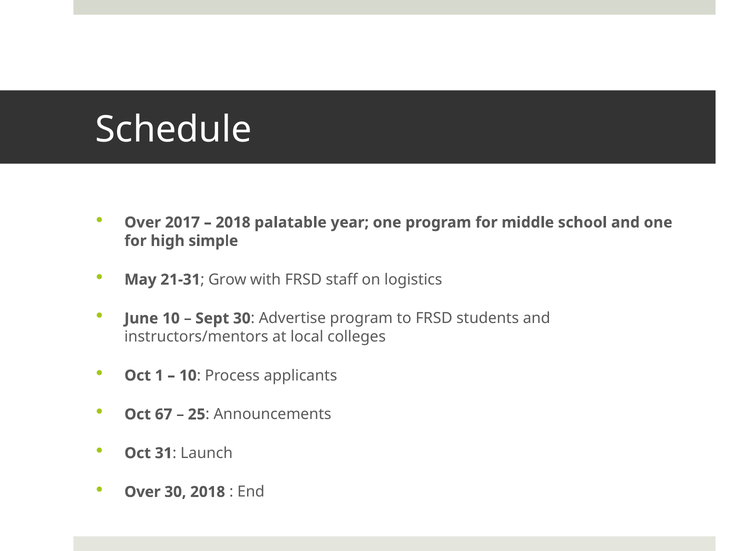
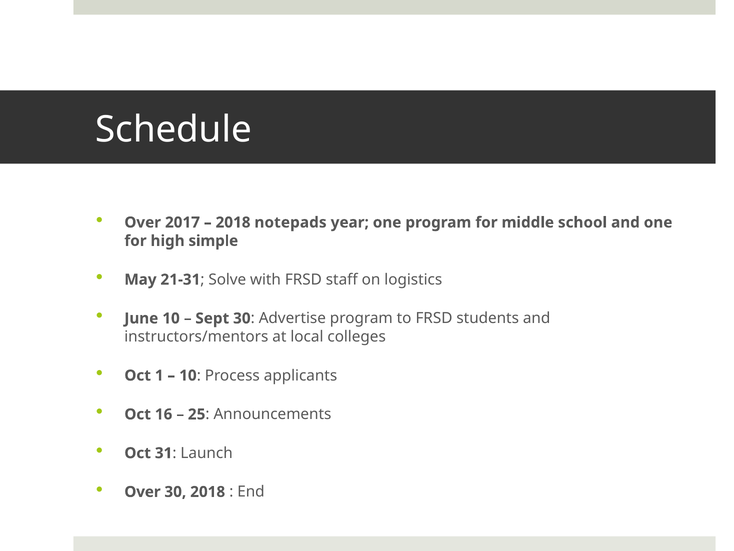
palatable: palatable -> notepads
Grow: Grow -> Solve
67: 67 -> 16
